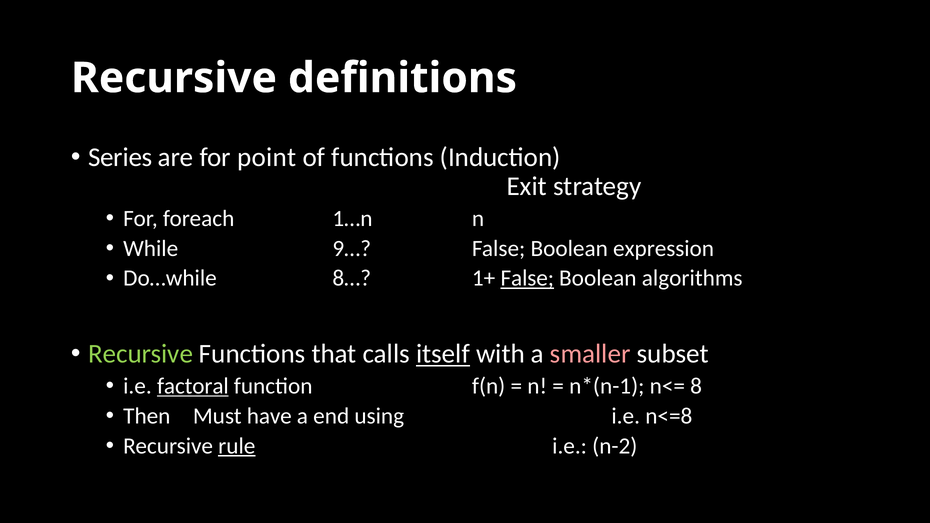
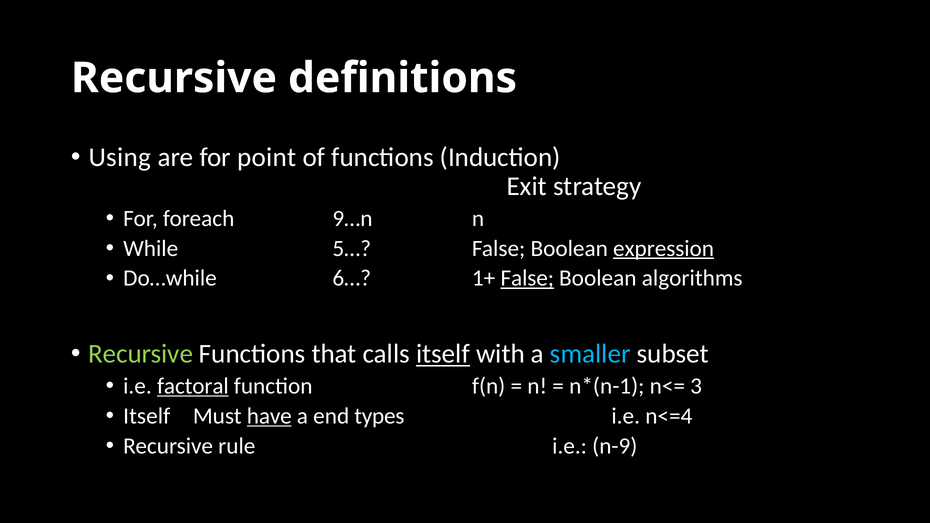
Series: Series -> Using
1…n: 1…n -> 9…n
9…: 9… -> 5…
expression underline: none -> present
8…: 8… -> 6…
smaller colour: pink -> light blue
8: 8 -> 3
Then at (147, 416): Then -> Itself
have underline: none -> present
using: using -> types
n<=8: n<=8 -> n<=4
rule underline: present -> none
n-2: n-2 -> n-9
